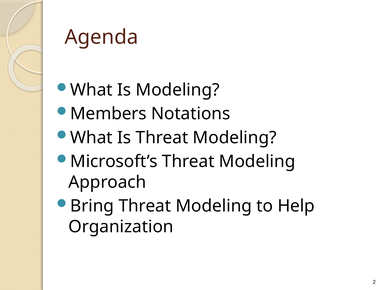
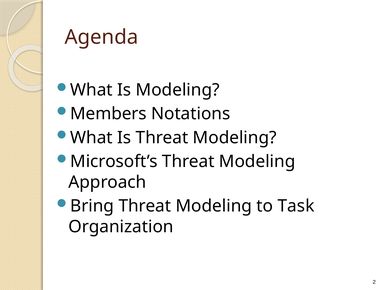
Help: Help -> Task
